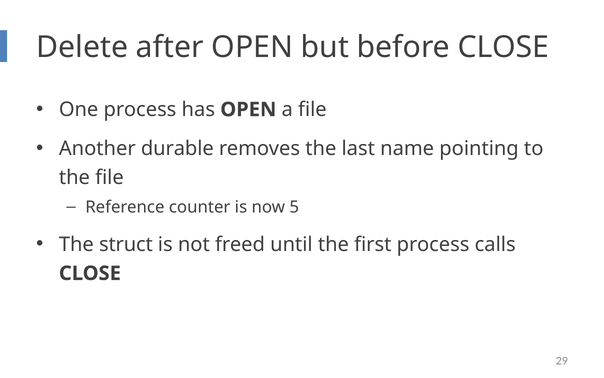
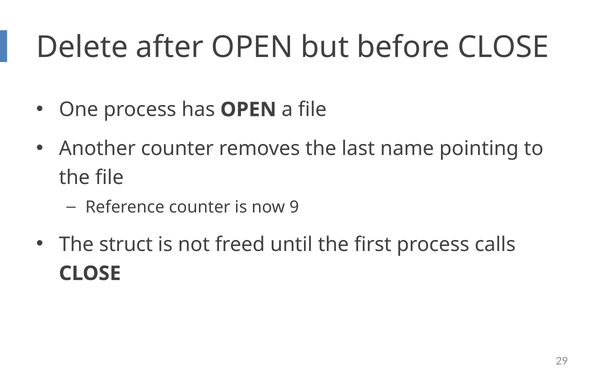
Another durable: durable -> counter
5: 5 -> 9
